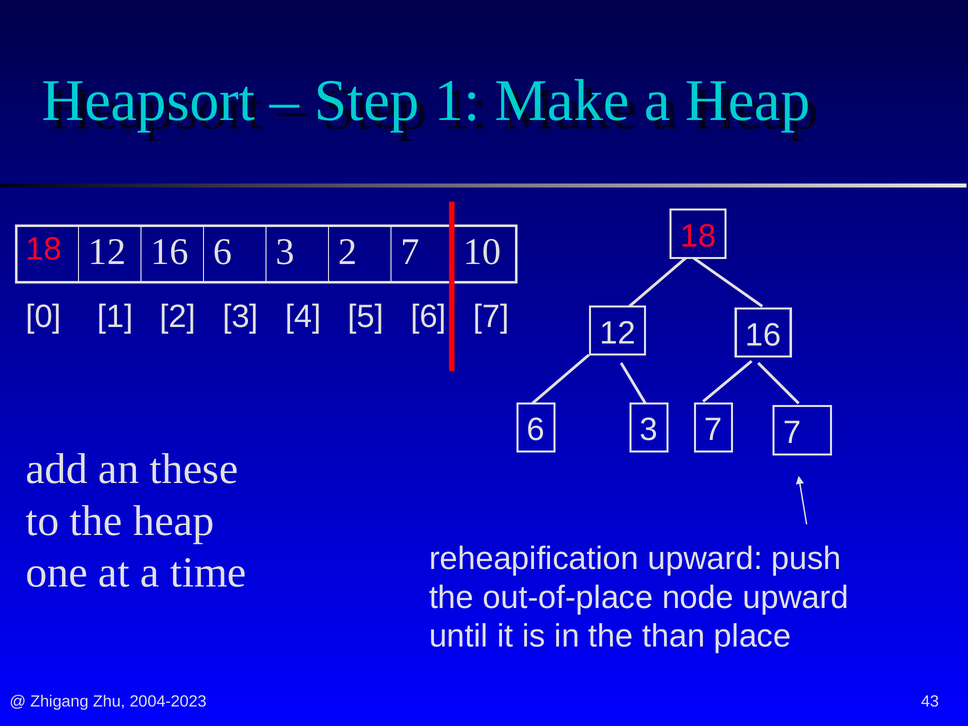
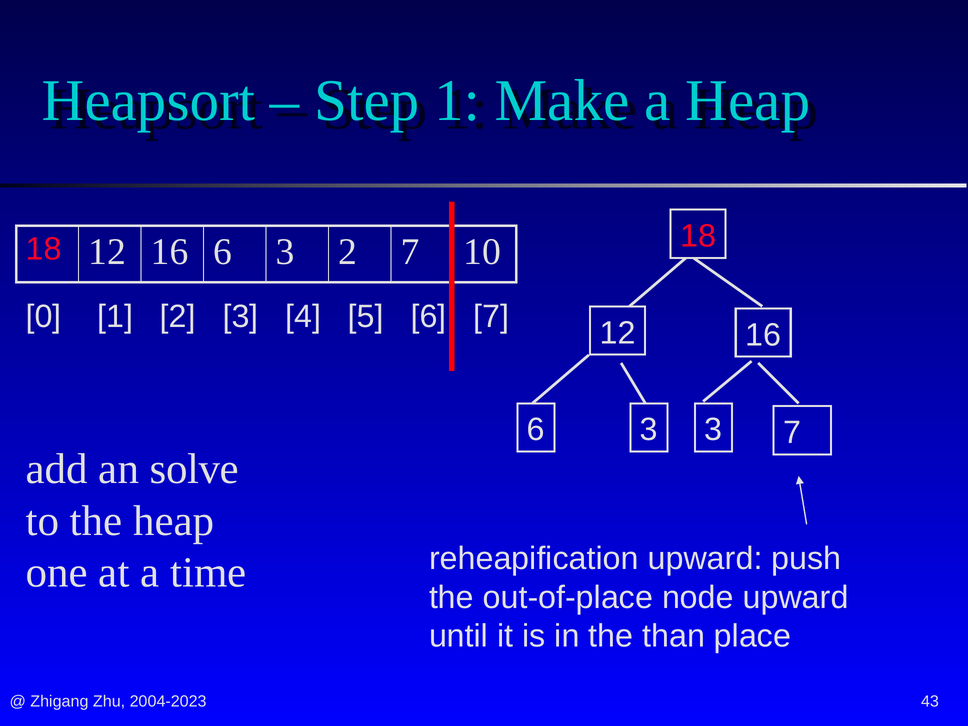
3 7: 7 -> 3
these: these -> solve
